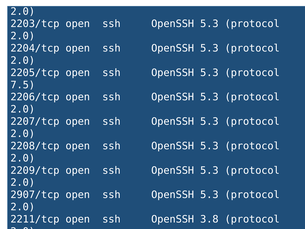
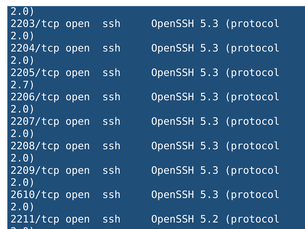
7.5: 7.5 -> 2.7
2907/tcp: 2907/tcp -> 2610/tcp
3.8: 3.8 -> 5.2
